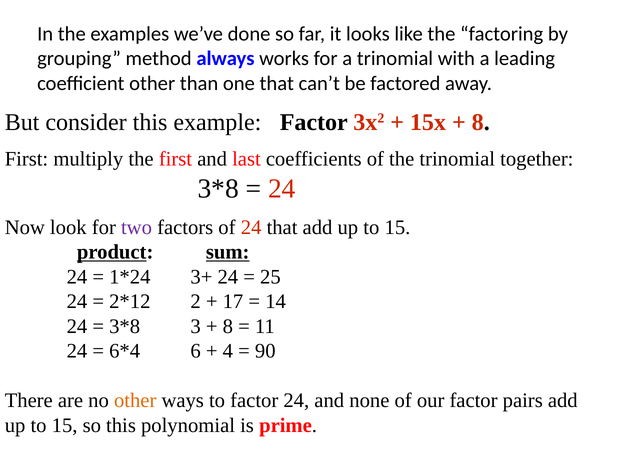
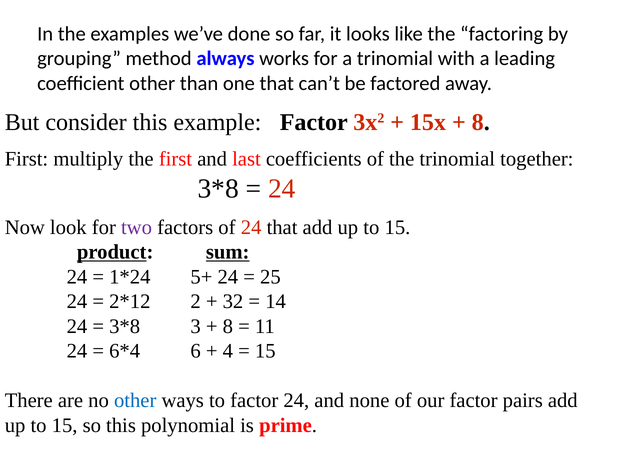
3+: 3+ -> 5+
17: 17 -> 32
90 at (265, 351): 90 -> 15
other at (135, 401) colour: orange -> blue
